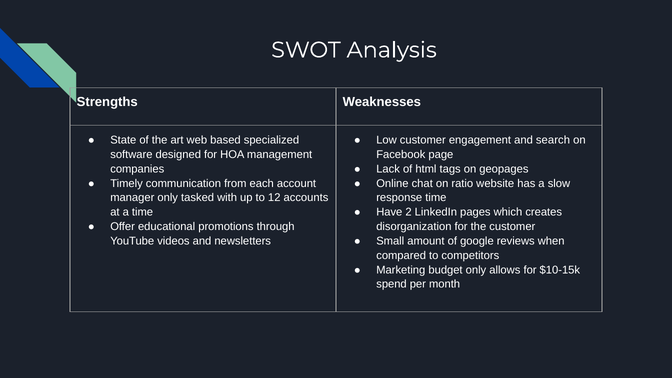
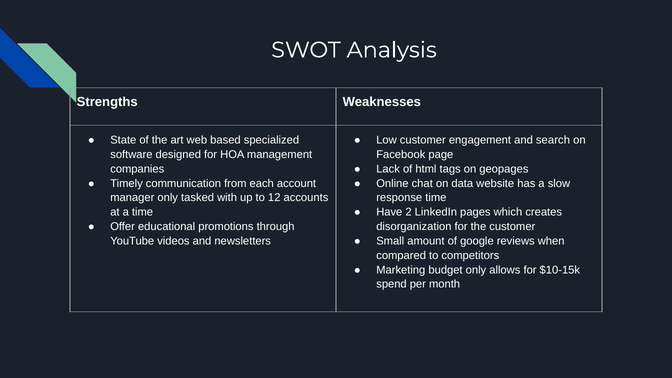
ratio: ratio -> data
